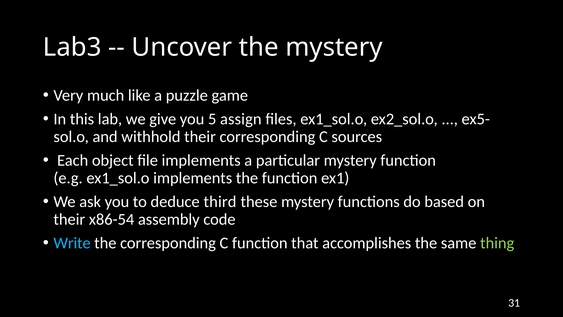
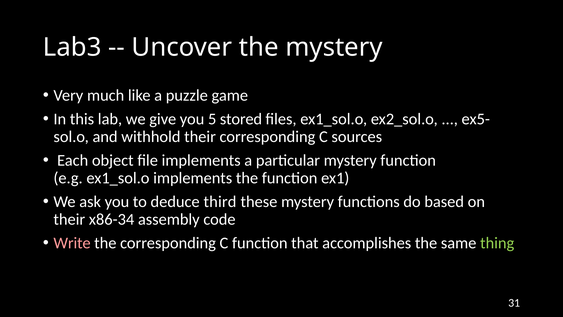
assign: assign -> stored
x86-54: x86-54 -> x86-34
Write colour: light blue -> pink
